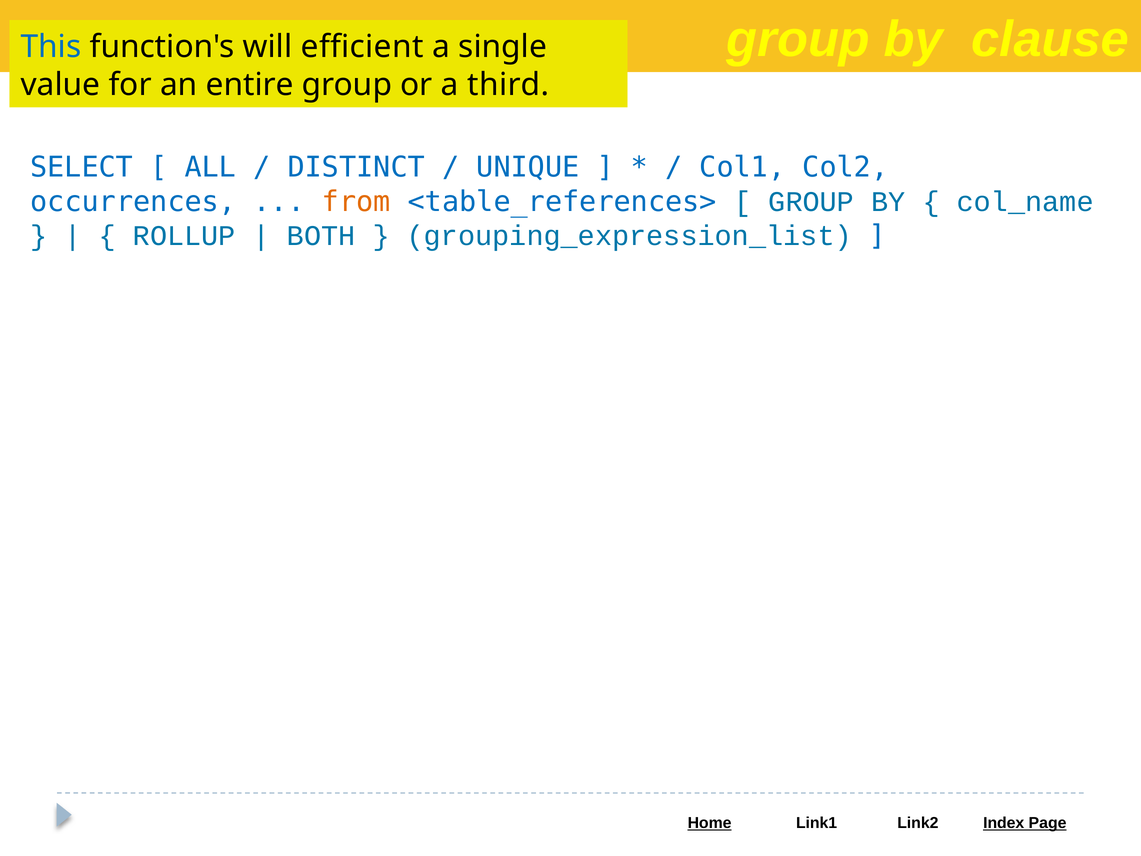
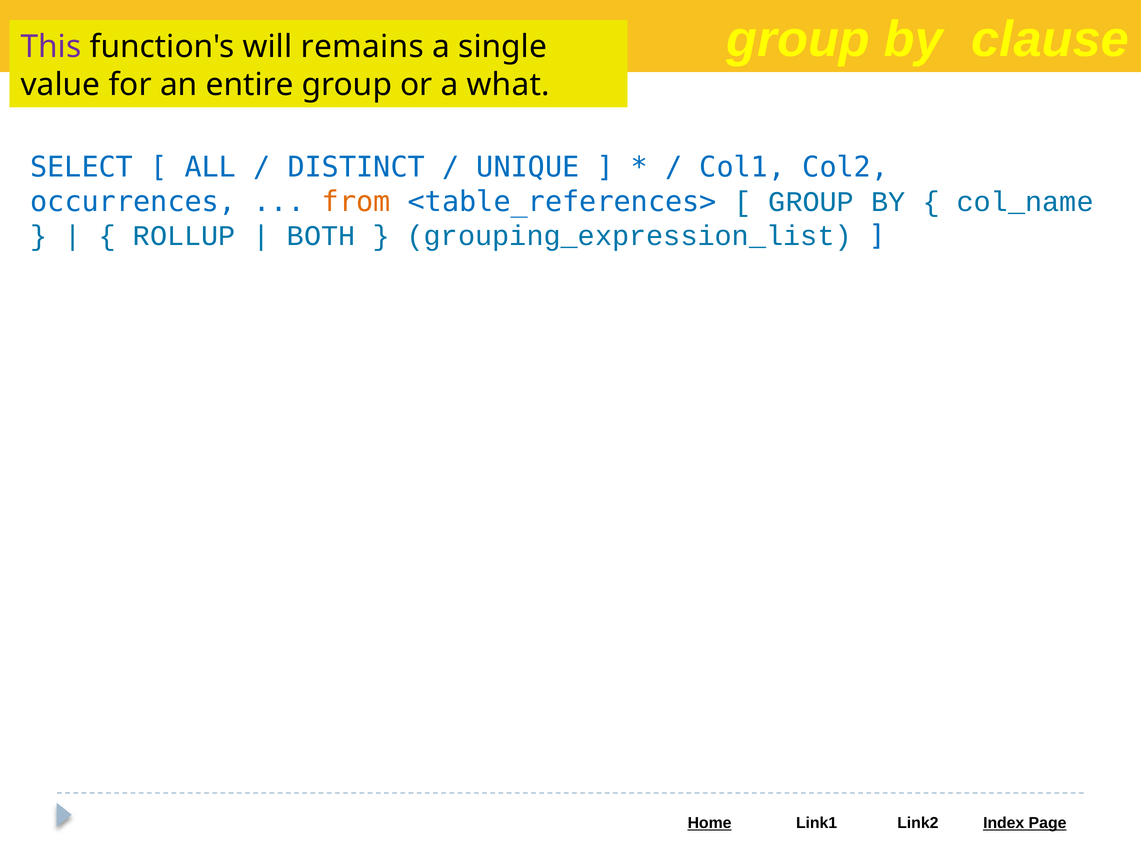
This colour: blue -> purple
efficient: efficient -> remains
third: third -> what
